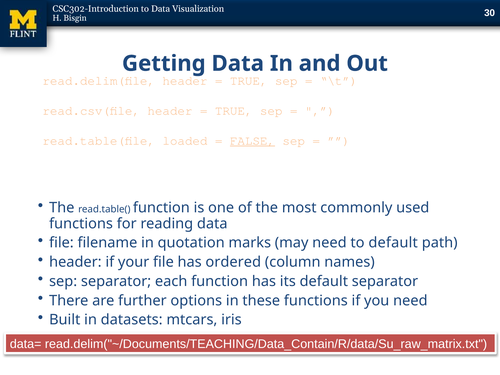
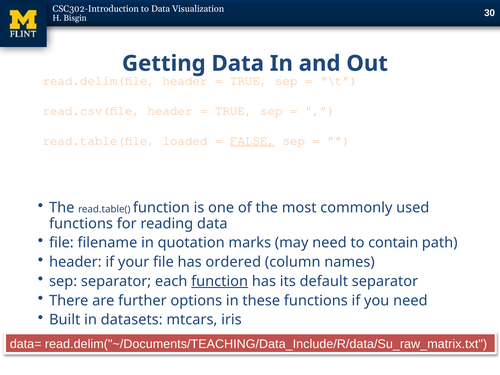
to default: default -> contain
function at (220, 281) underline: none -> present
read.delim("~/Documents/TEACHING/Data_Contain/R/data/Su_raw_matrix.txt: read.delim("~/Documents/TEACHING/Data_Contain/R/data/Su_raw_matrix.txt -> read.delim("~/Documents/TEACHING/Data_Include/R/data/Su_raw_matrix.txt
